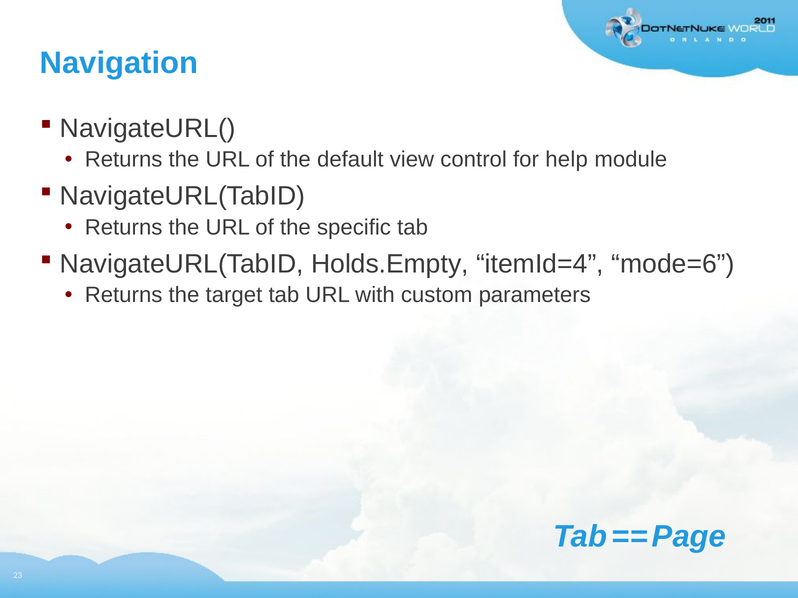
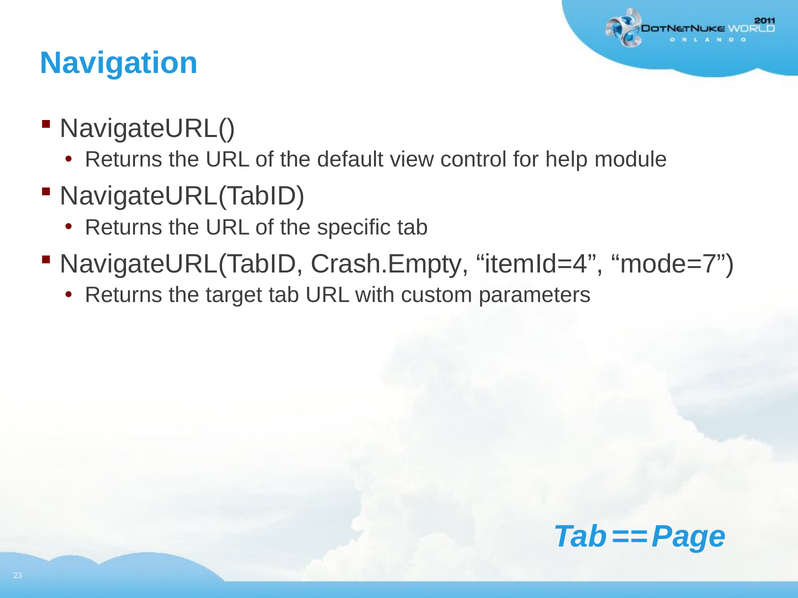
Holds.Empty: Holds.Empty -> Crash.Empty
mode=6: mode=6 -> mode=7
